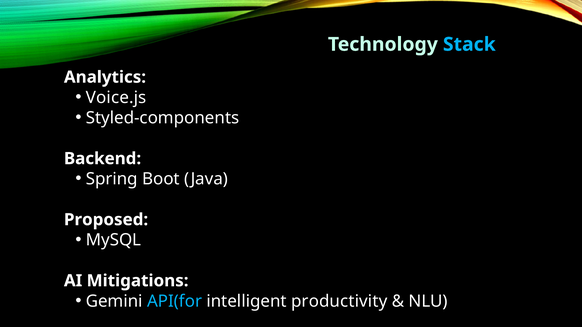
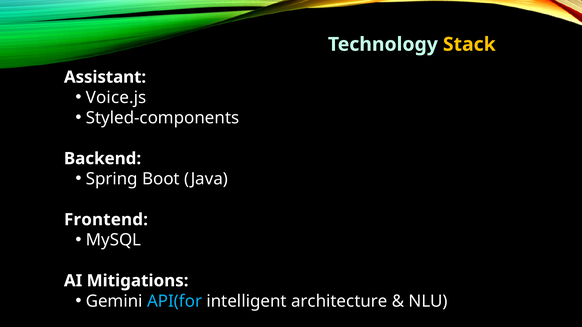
Stack colour: light blue -> yellow
Analytics: Analytics -> Assistant
Proposed: Proposed -> Frontend
productivity: productivity -> architecture
